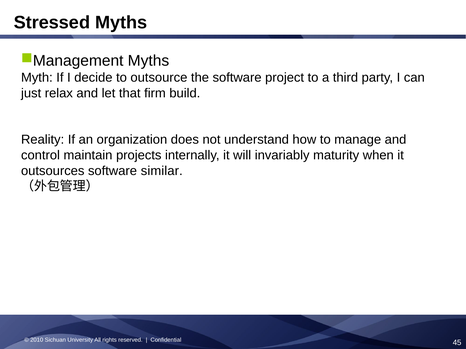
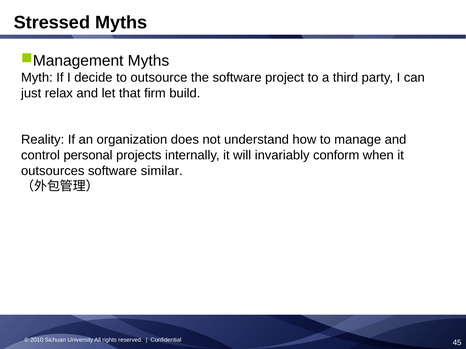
maintain: maintain -> personal
maturity: maturity -> conform
